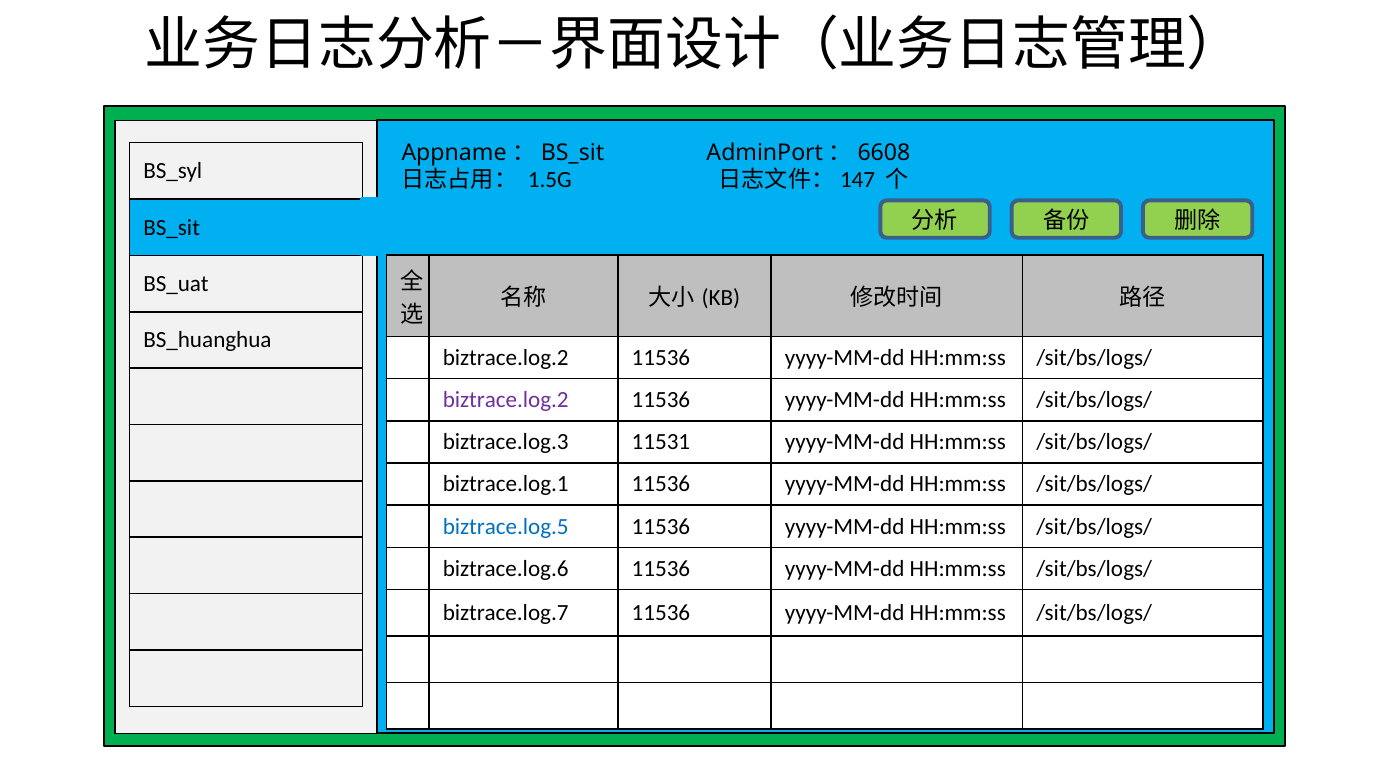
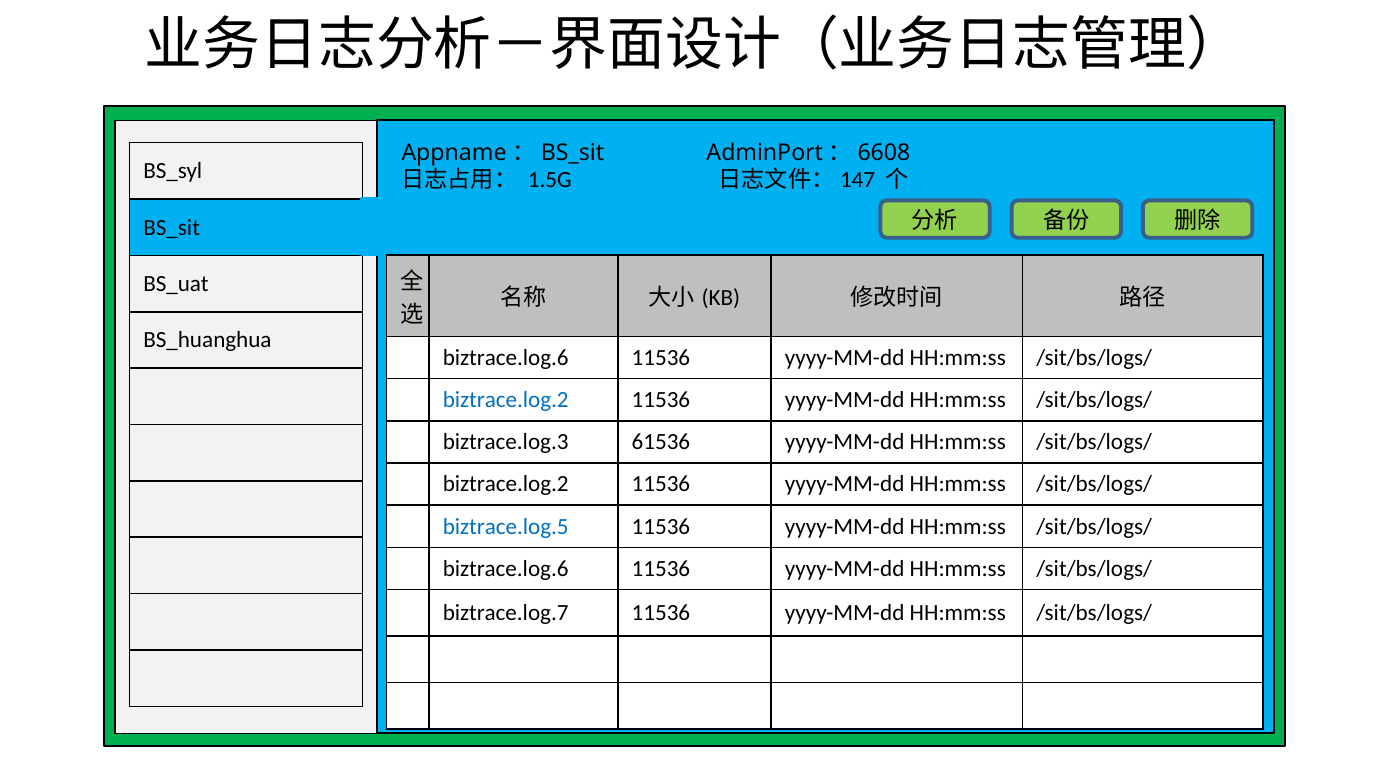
biztrace.log.2 at (506, 357): biztrace.log.2 -> biztrace.log.6
biztrace.log.2 at (506, 400) colour: purple -> blue
11531: 11531 -> 61536
biztrace.log.1 at (506, 484): biztrace.log.1 -> biztrace.log.2
